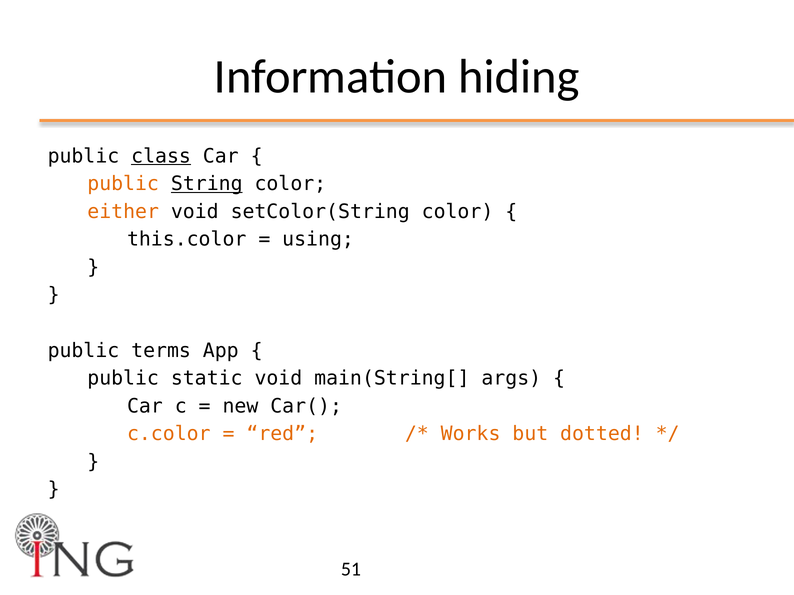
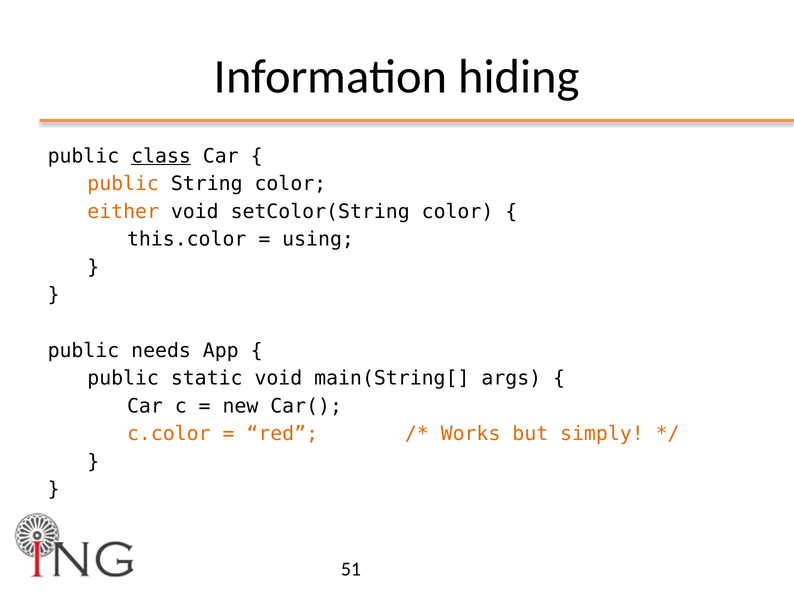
String underline: present -> none
terms: terms -> needs
dotted: dotted -> simply
